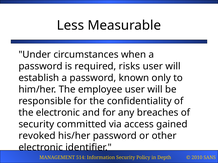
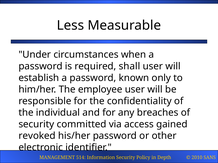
risks: risks -> shall
the electronic: electronic -> individual
